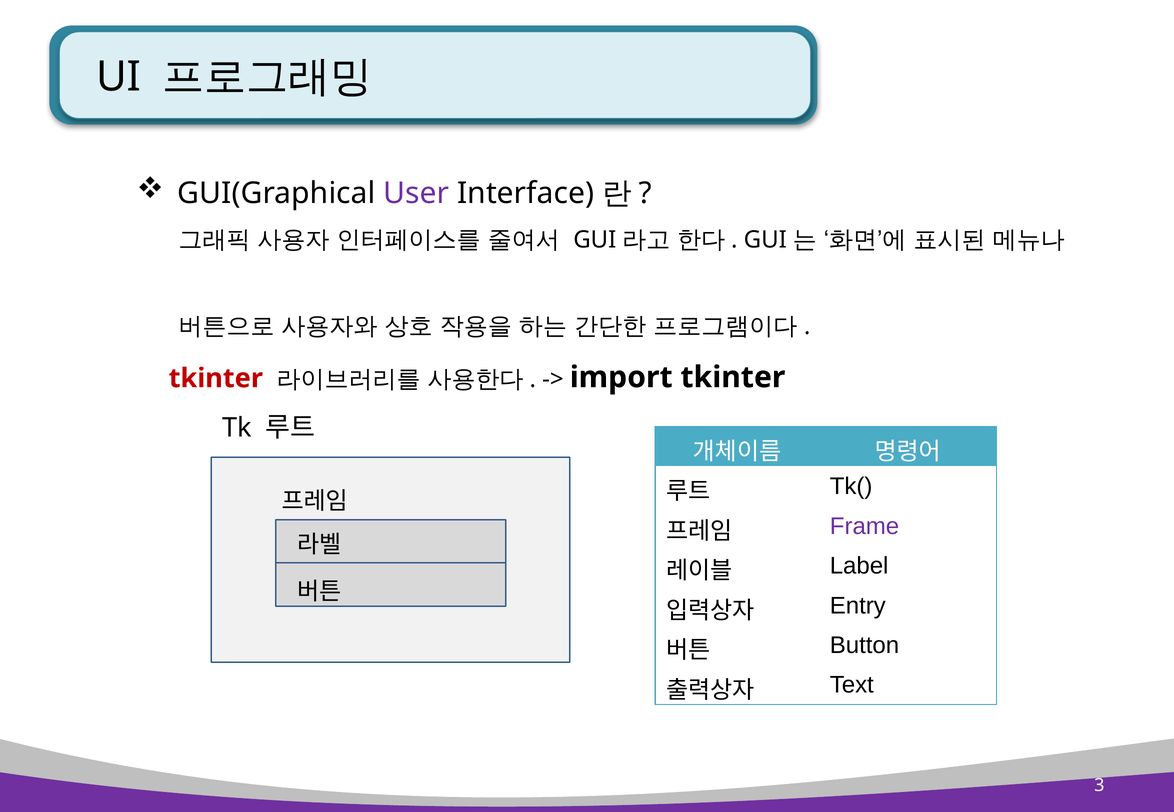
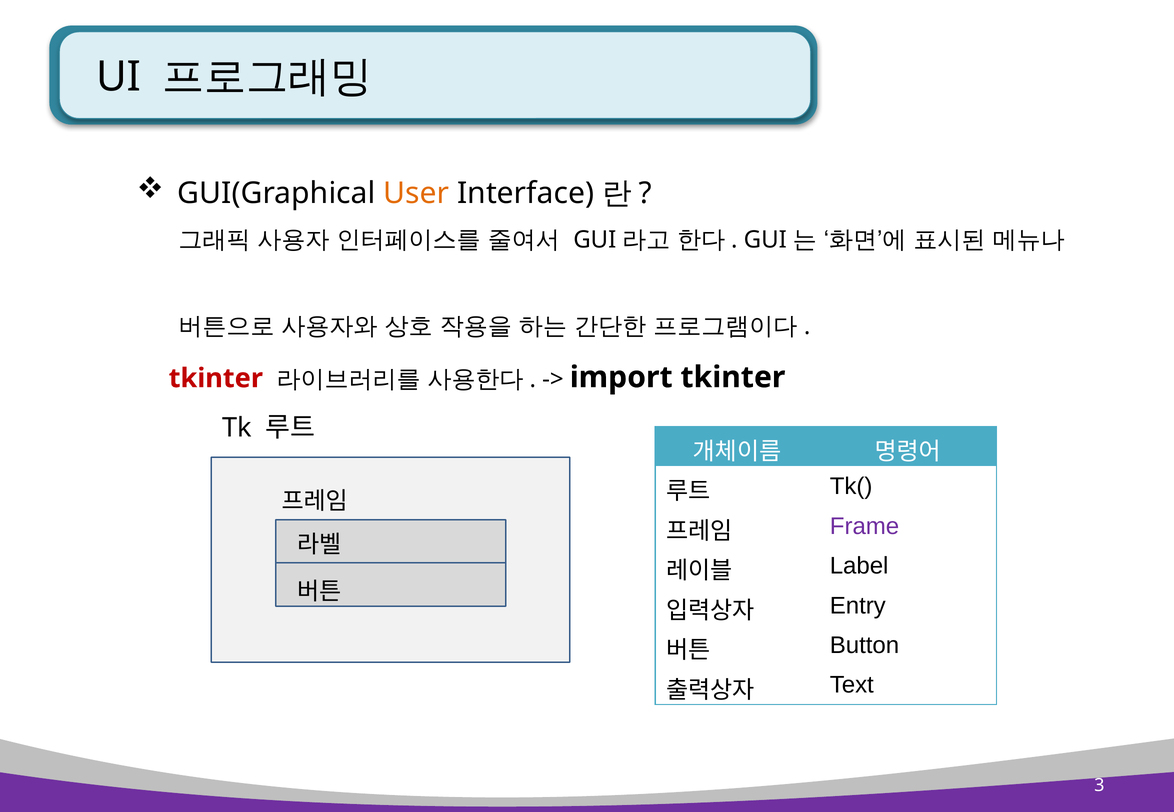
User colour: purple -> orange
